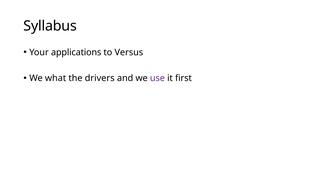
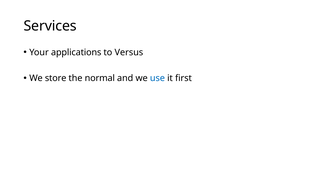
Syllabus: Syllabus -> Services
what: what -> store
drivers: drivers -> normal
use colour: purple -> blue
